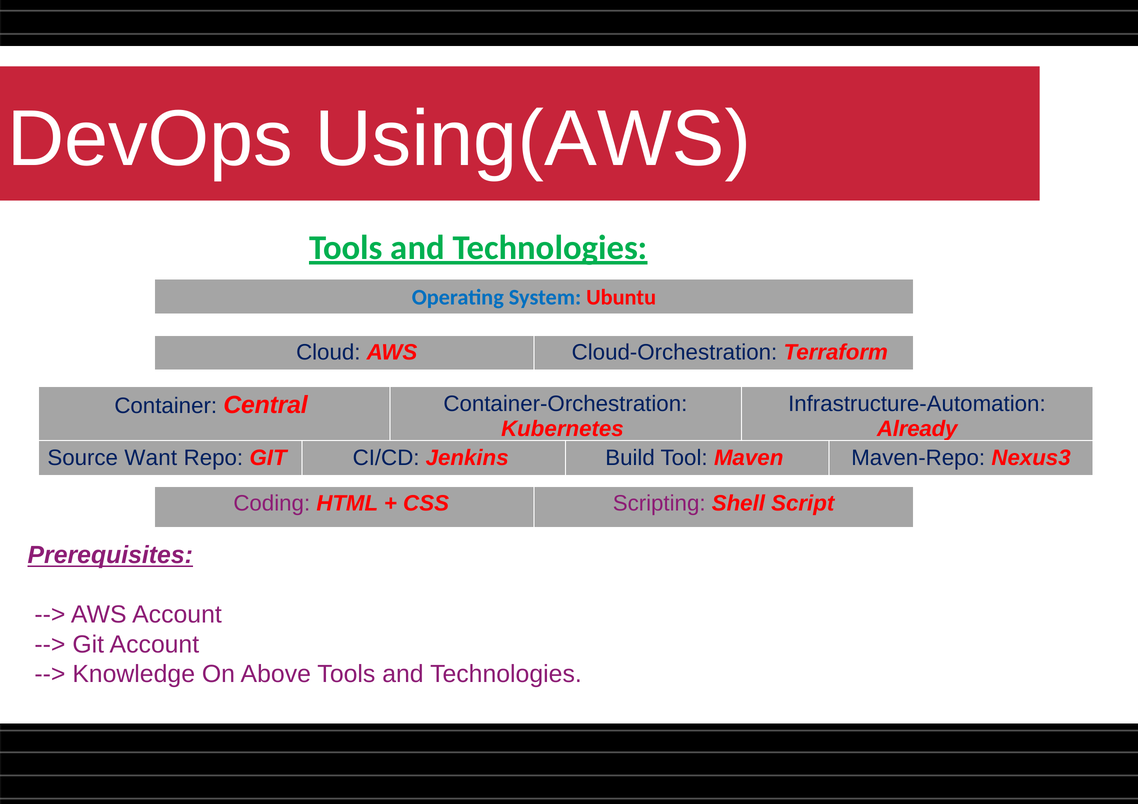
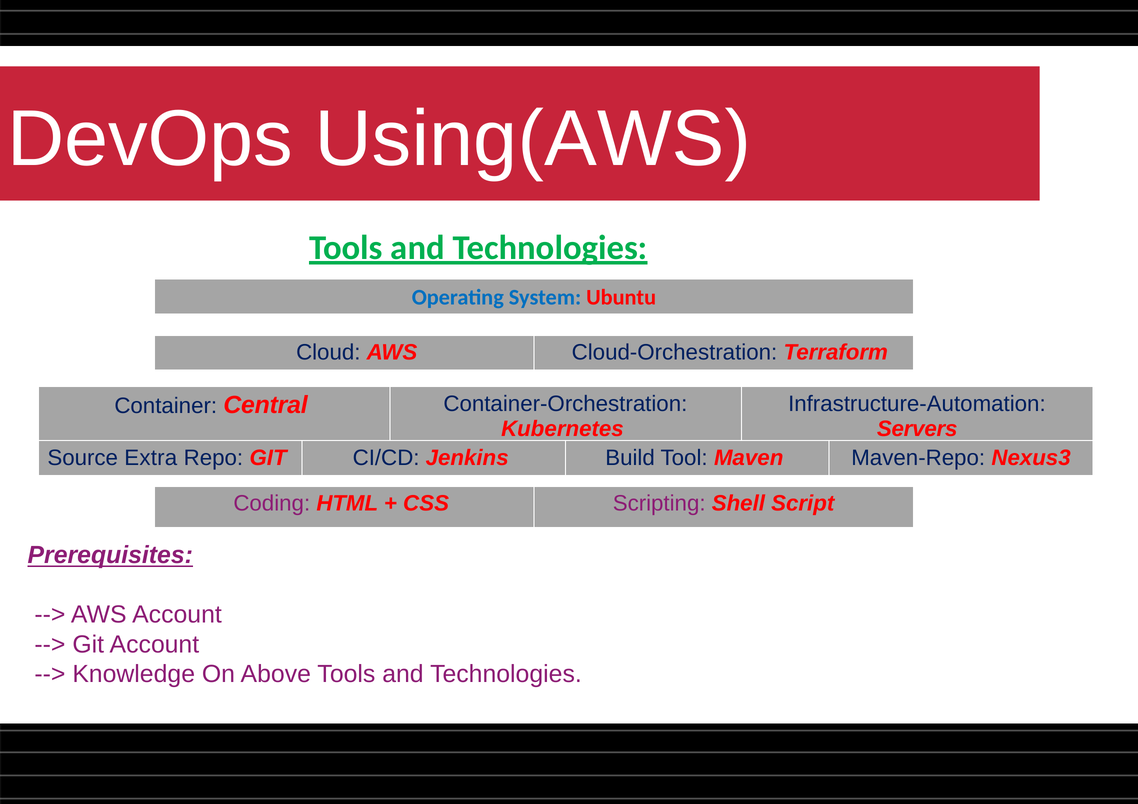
Already: Already -> Servers
Want: Want -> Extra
